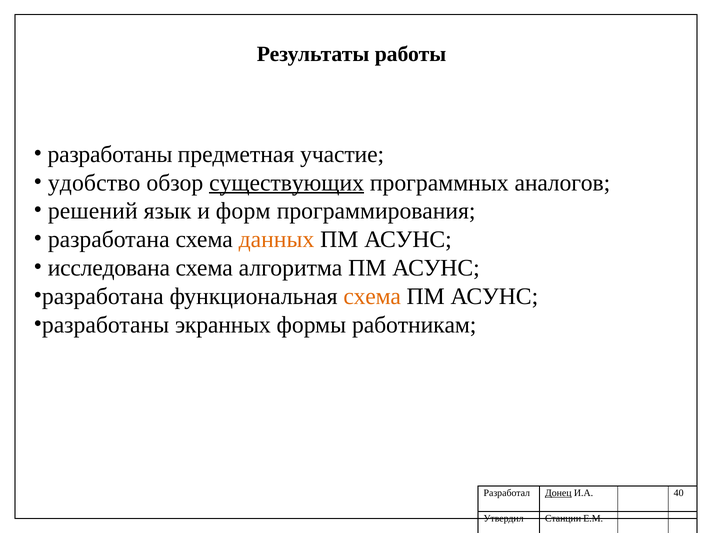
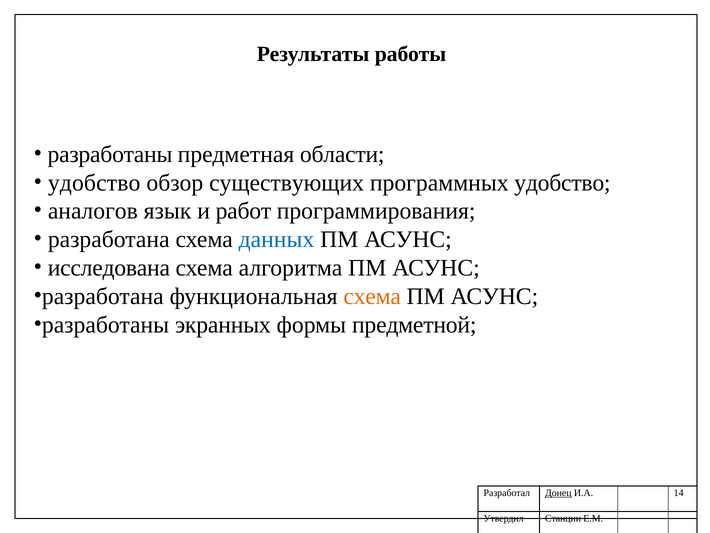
участие: участие -> области
существующих underline: present -> none
программных аналогов: аналогов -> удобство
решений: решений -> аналогов
форм: форм -> работ
данных colour: orange -> blue
работникам: работникам -> предметной
40: 40 -> 14
